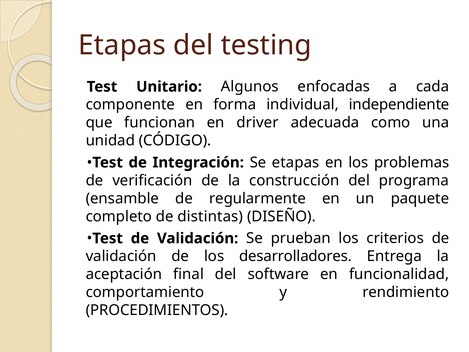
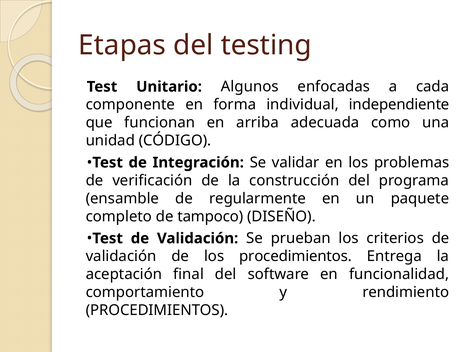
driver: driver -> arriba
Se etapas: etapas -> validar
distintas: distintas -> tampoco
los desarrolladores: desarrolladores -> procedimientos
